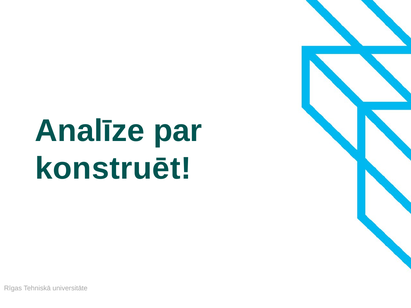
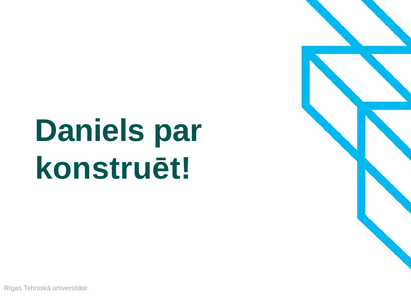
Analīze: Analīze -> Daniels
